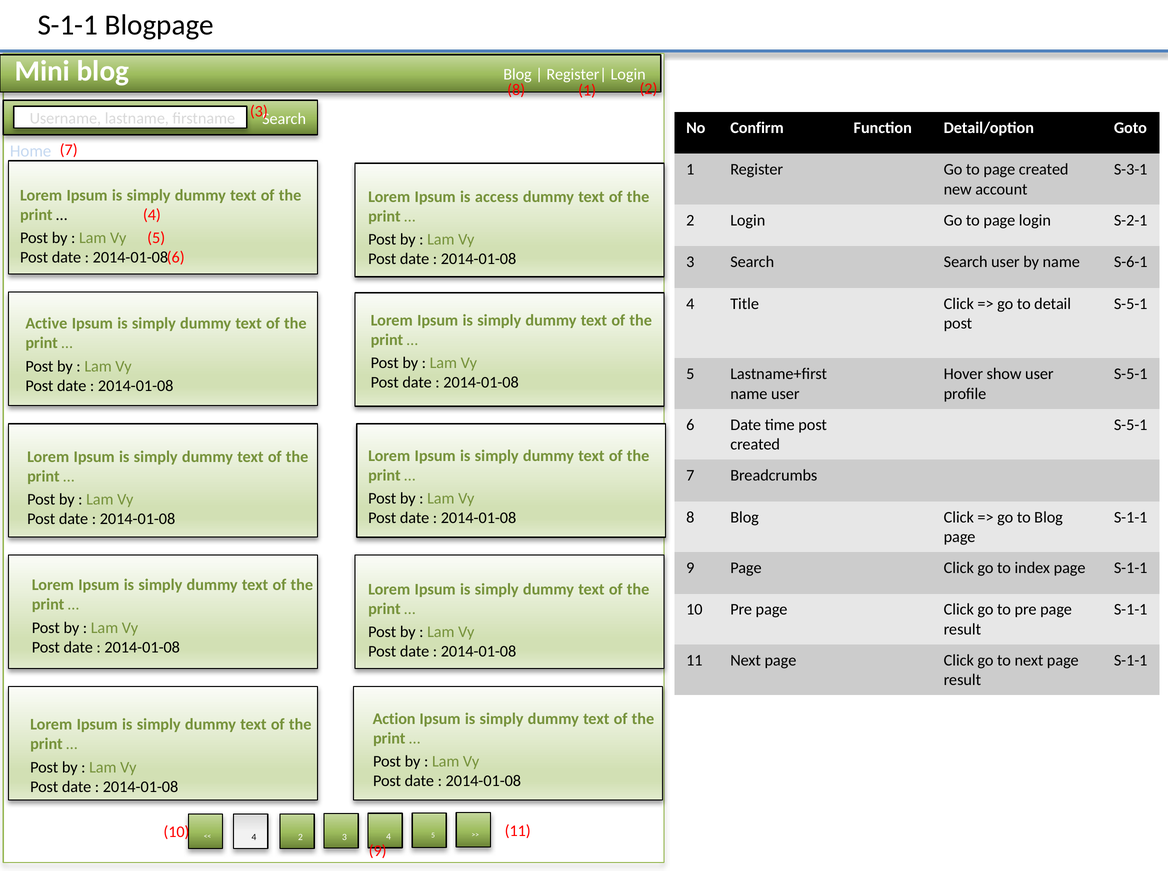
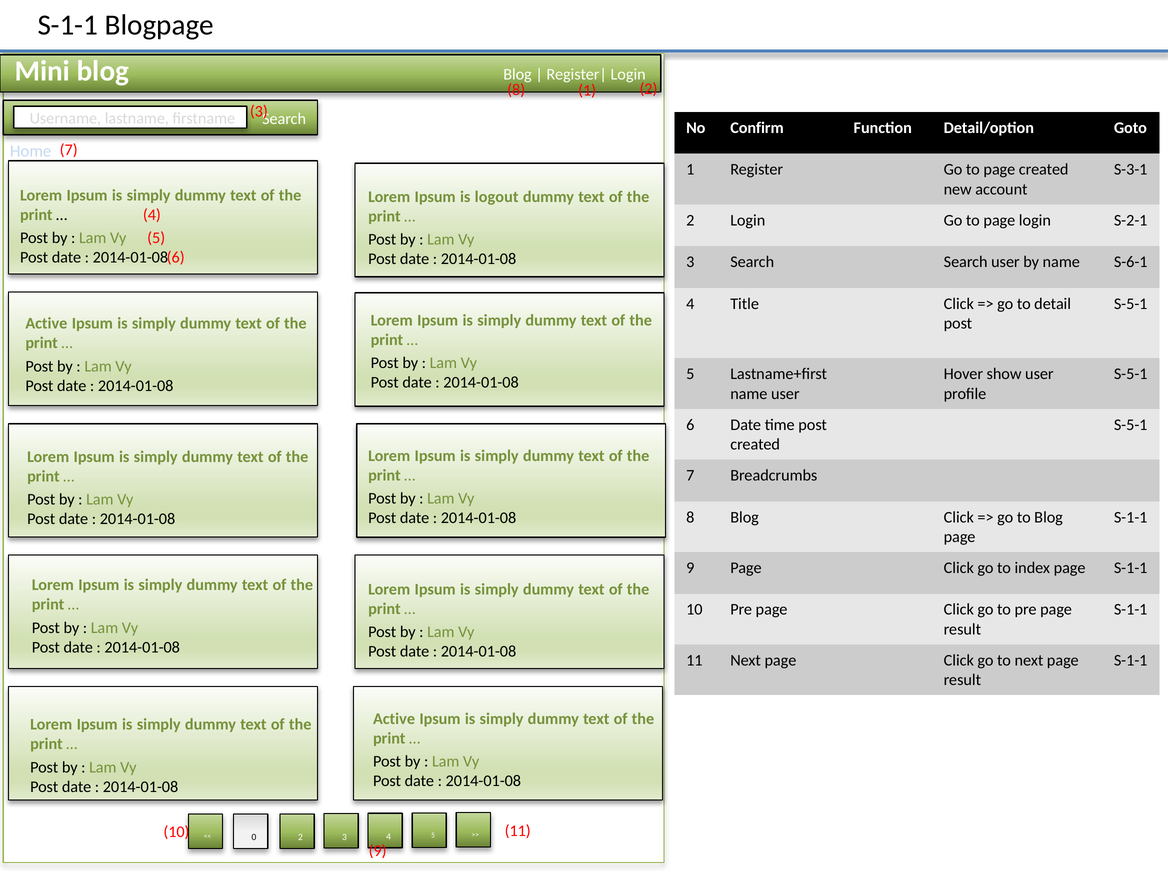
access: access -> logout
Action at (394, 719): Action -> Active
4 at (254, 837): 4 -> 0
